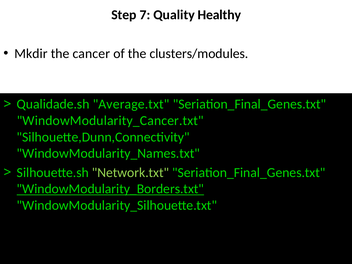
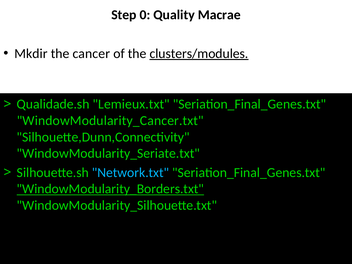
7: 7 -> 0
Healthy: Healthy -> Macrae
clusters/modules underline: none -> present
Average.txt: Average.txt -> Lemieux.txt
WindowModularity_Names.txt: WindowModularity_Names.txt -> WindowModularity_Seriate.txt
Network.txt colour: light green -> light blue
